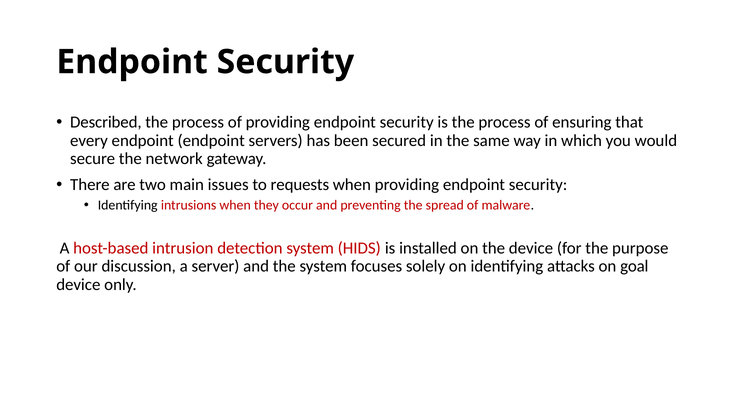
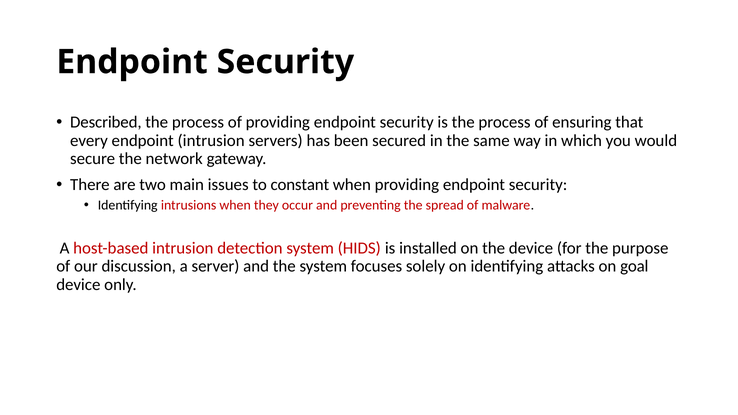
endpoint endpoint: endpoint -> intrusion
requests: requests -> constant
